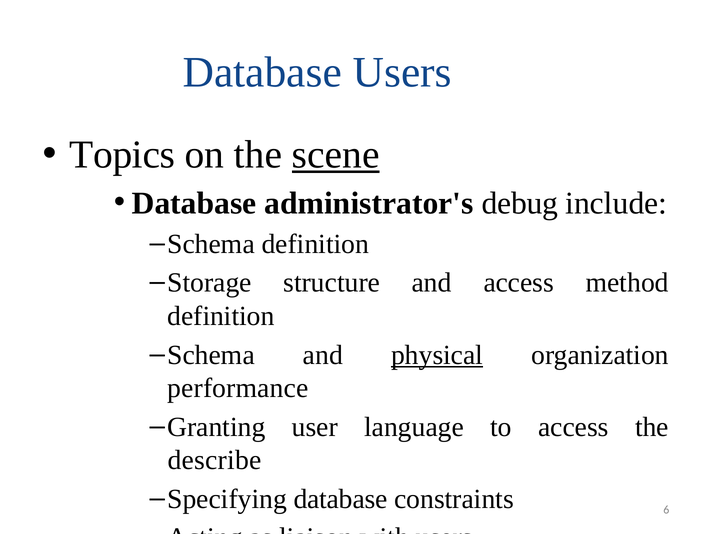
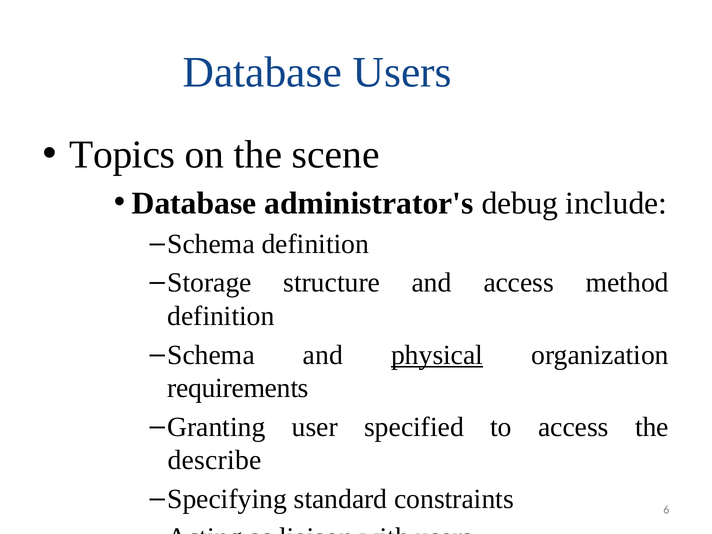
scene underline: present -> none
performance at (238, 388): performance -> requirements
language: language -> specified
Specifying database: database -> standard
